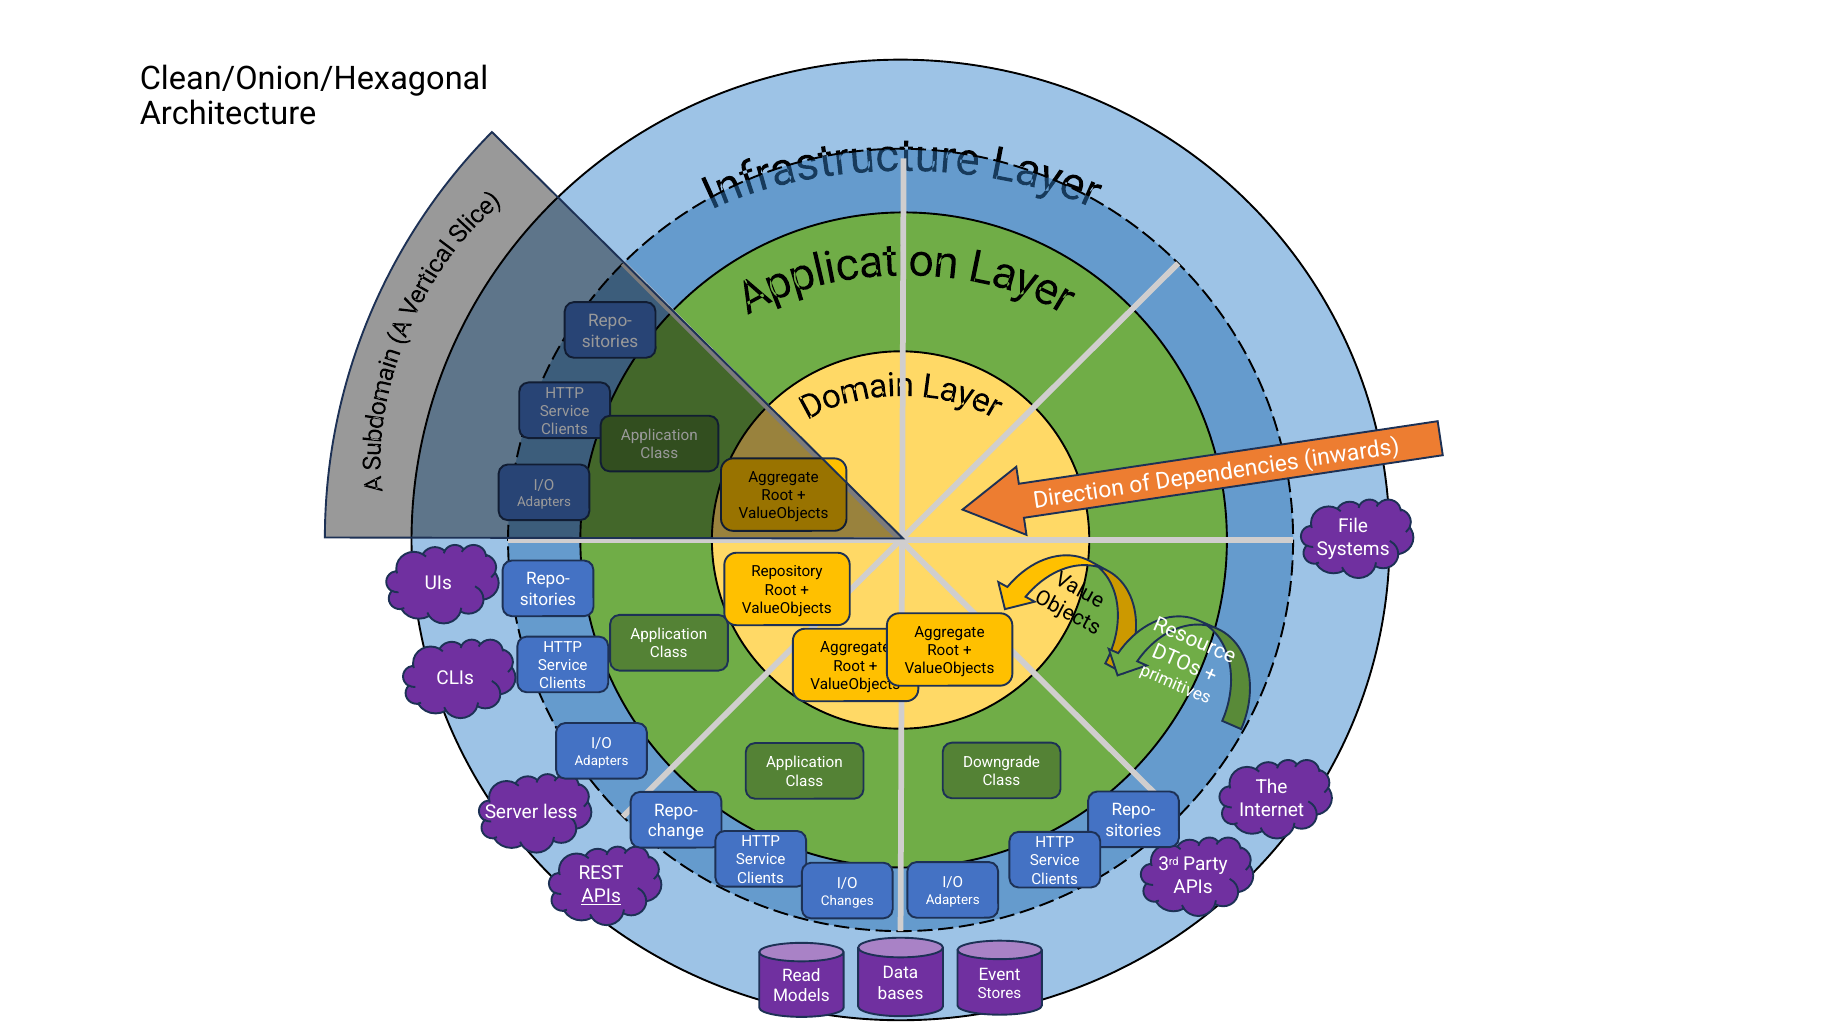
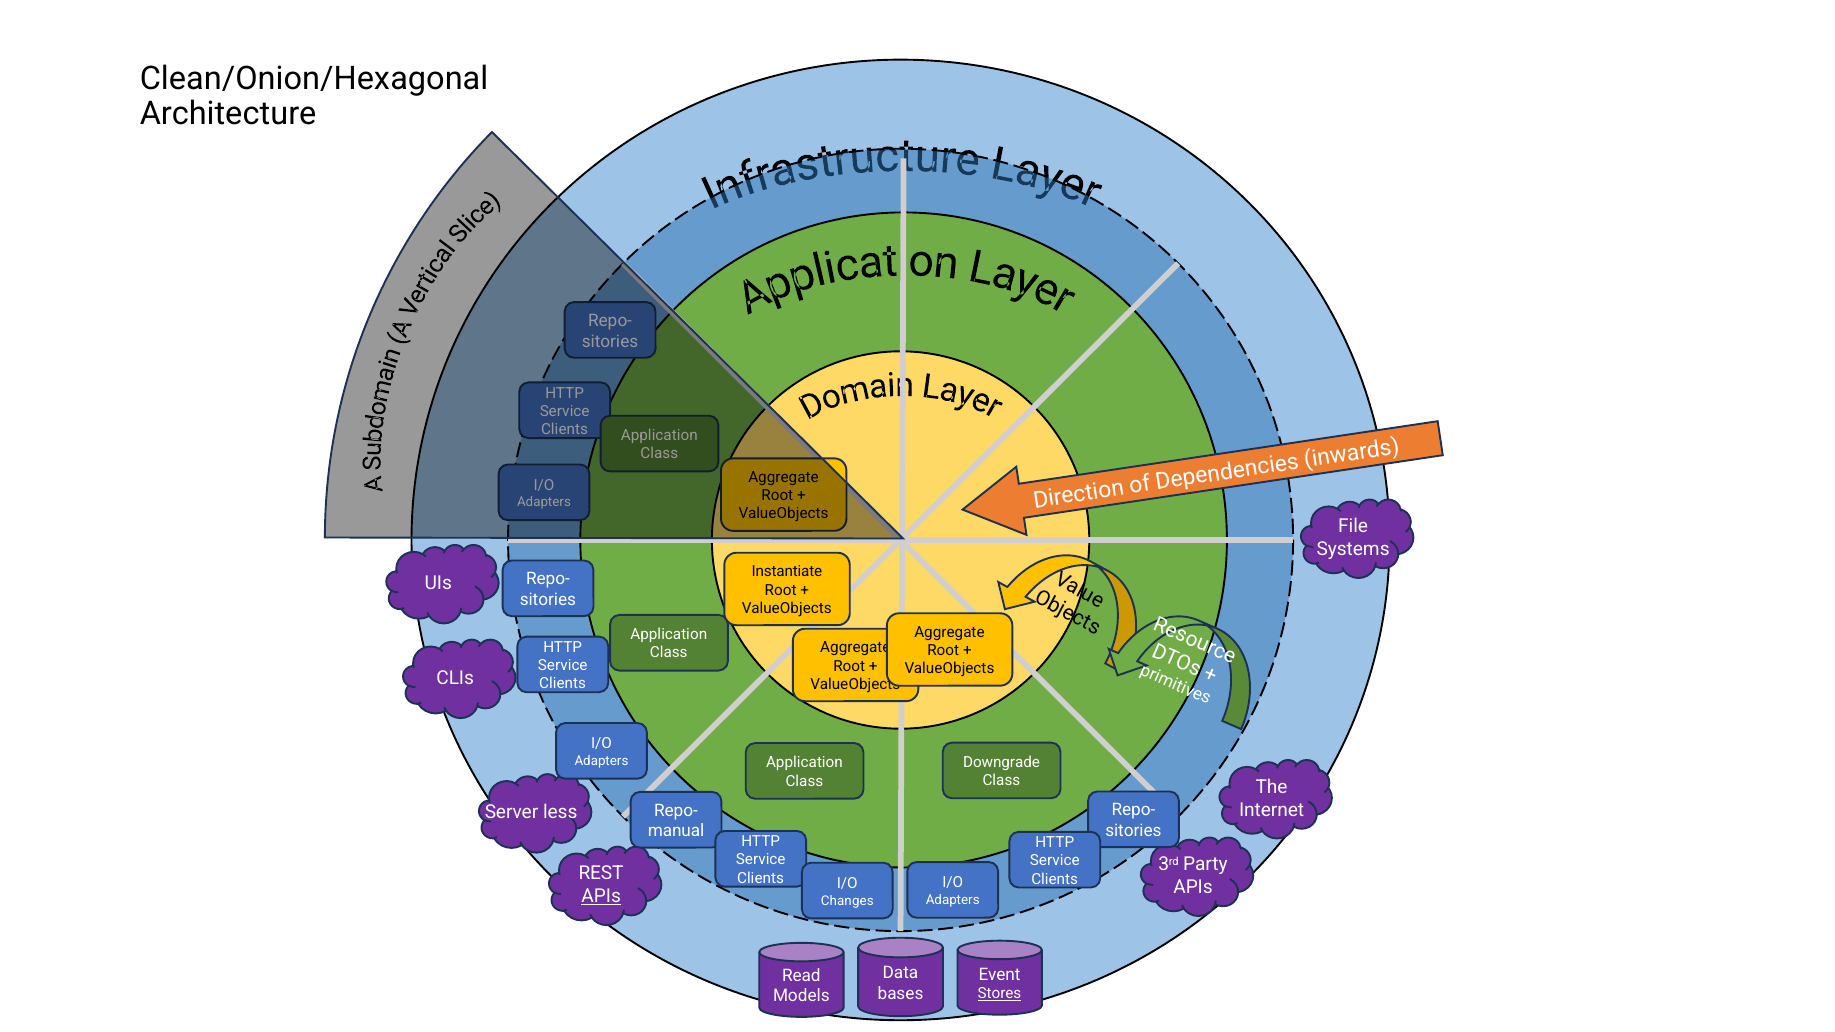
Repository: Repository -> Instantiate
change: change -> manual
Stores underline: none -> present
